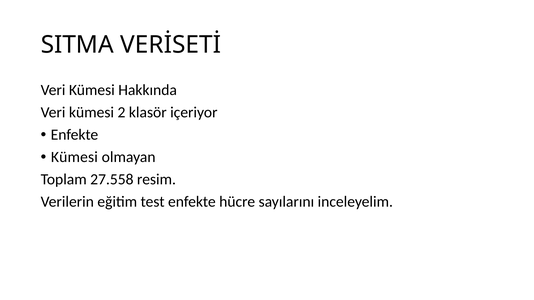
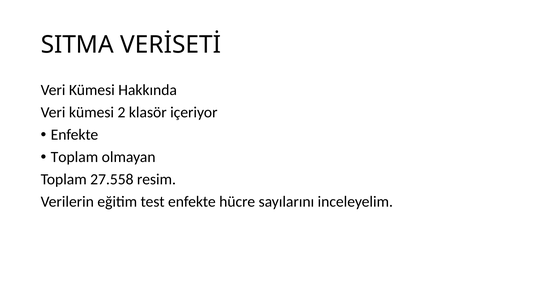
Kümesi at (74, 157): Kümesi -> Toplam
